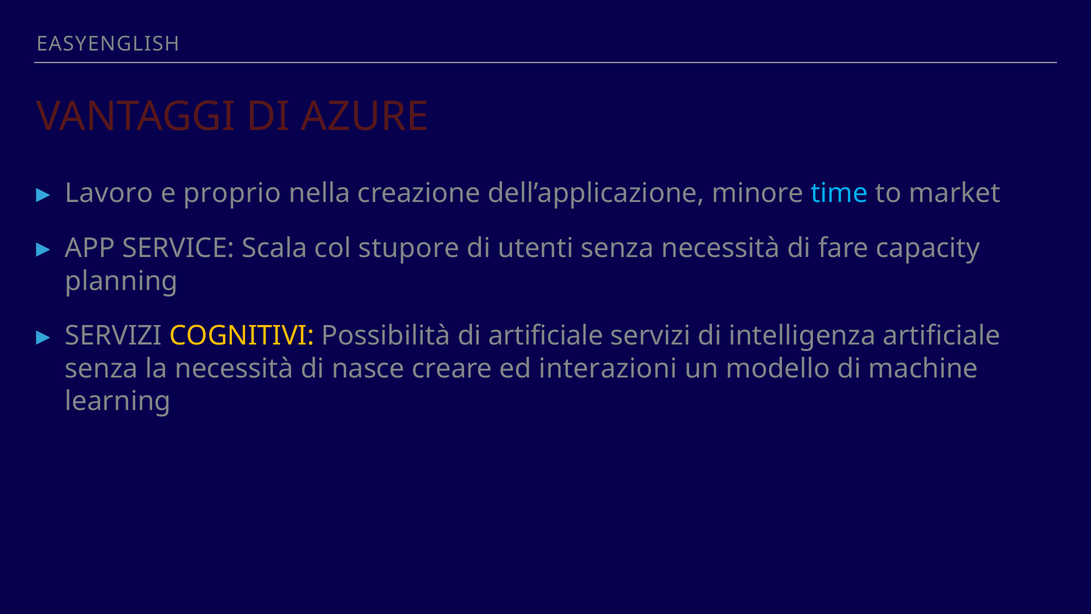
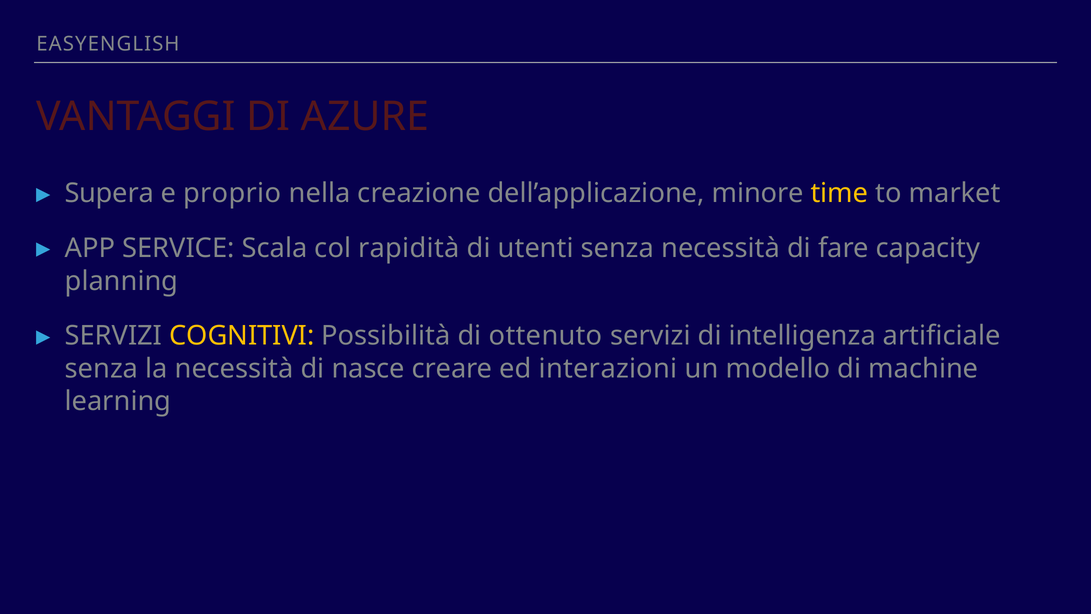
Lavoro: Lavoro -> Supera
time colour: light blue -> yellow
stupore: stupore -> rapidità
di artificiale: artificiale -> ottenuto
